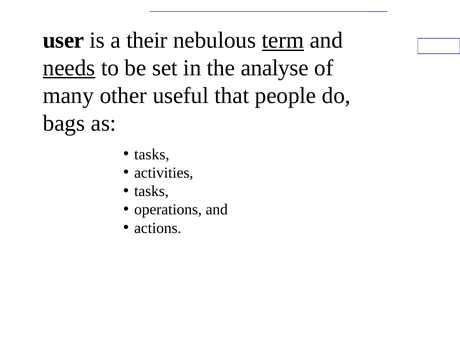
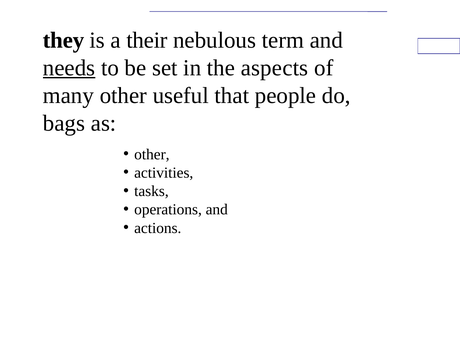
user: user -> they
term underline: present -> none
analyse: analyse -> aspects
tasks at (152, 154): tasks -> other
